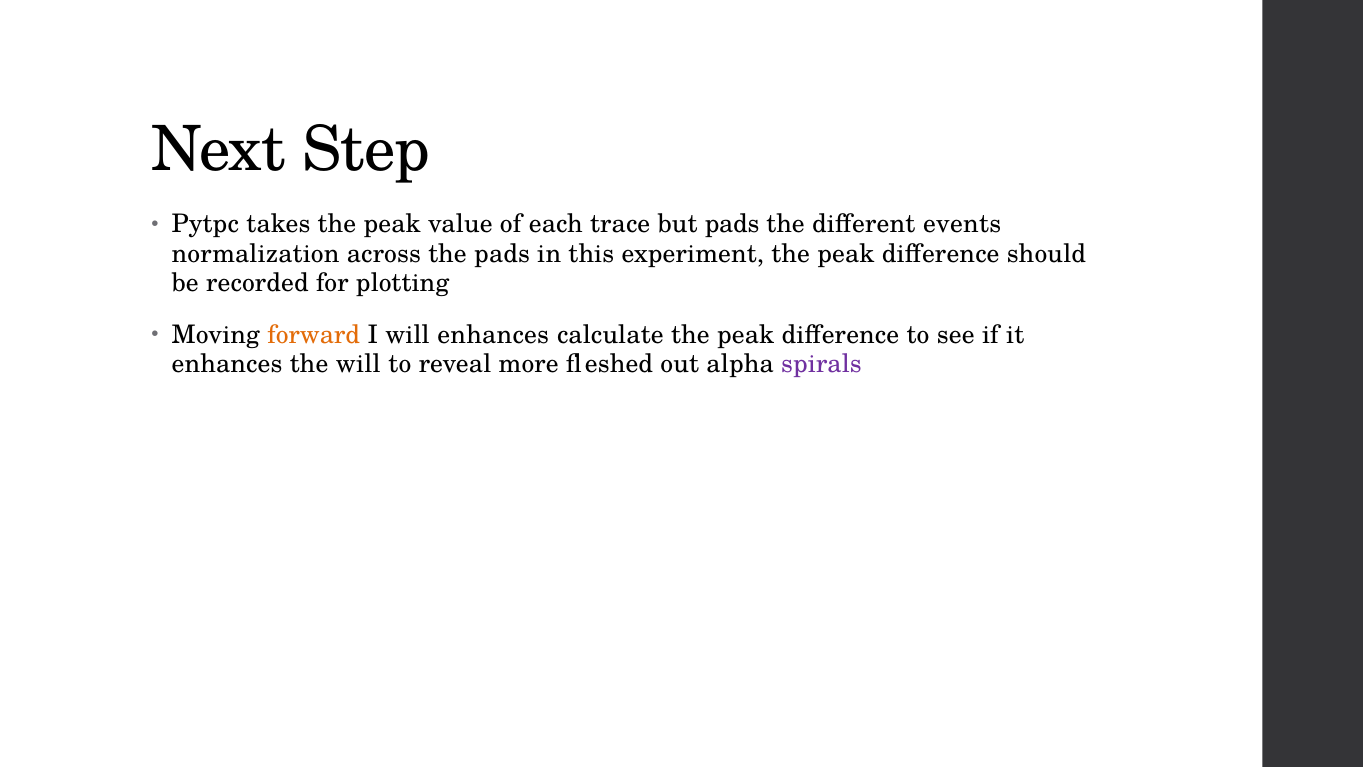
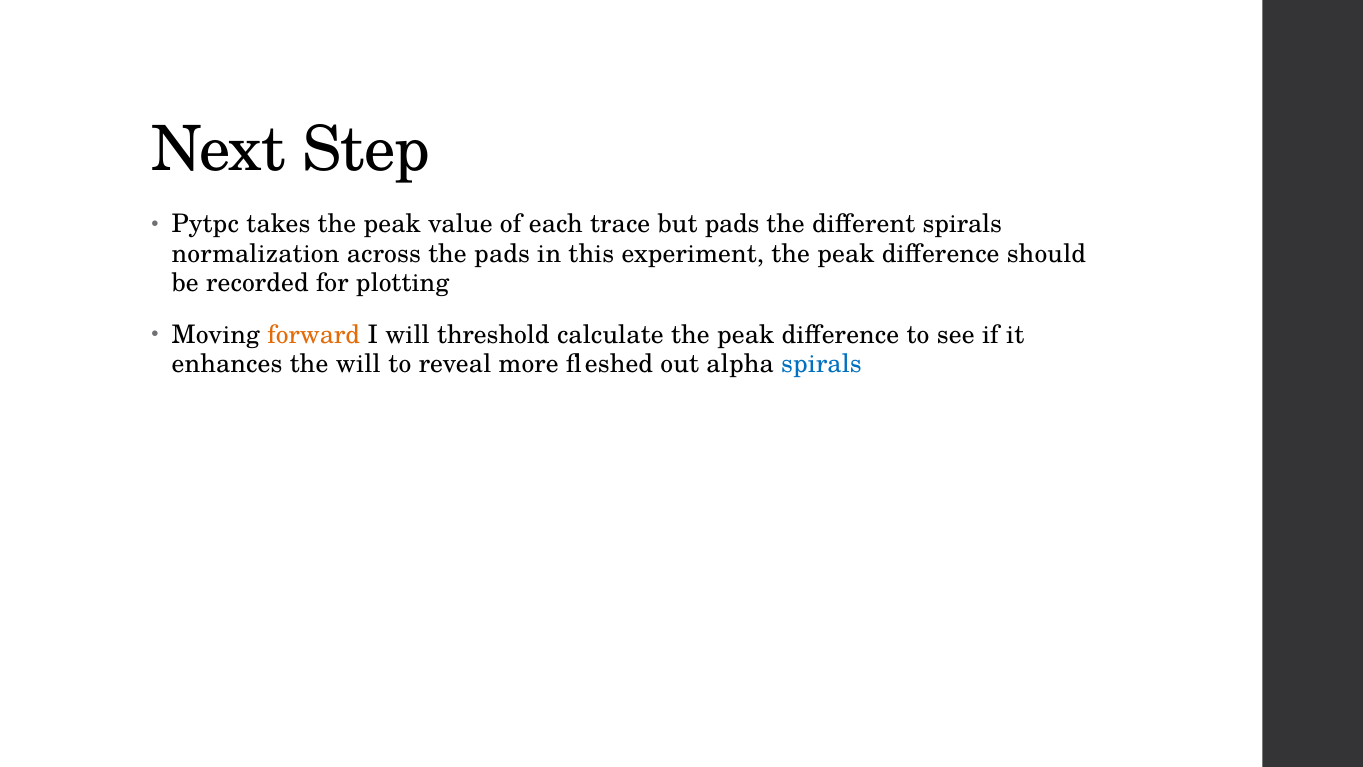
different events: events -> spirals
will enhances: enhances -> threshold
spirals at (821, 364) colour: purple -> blue
